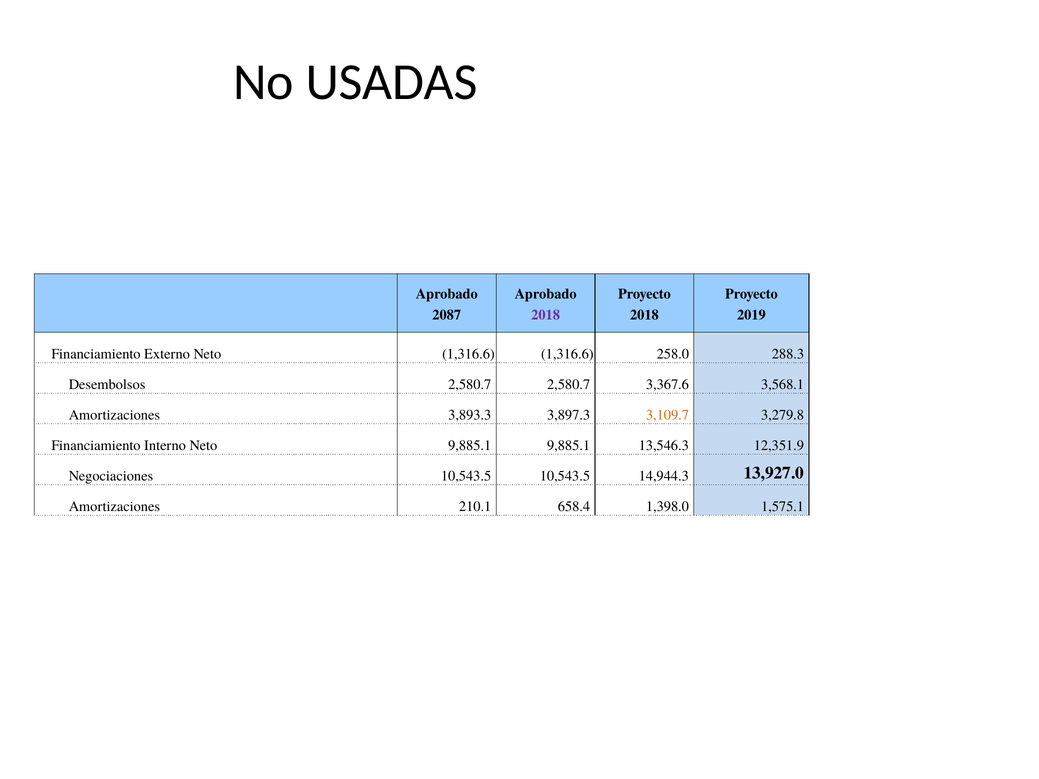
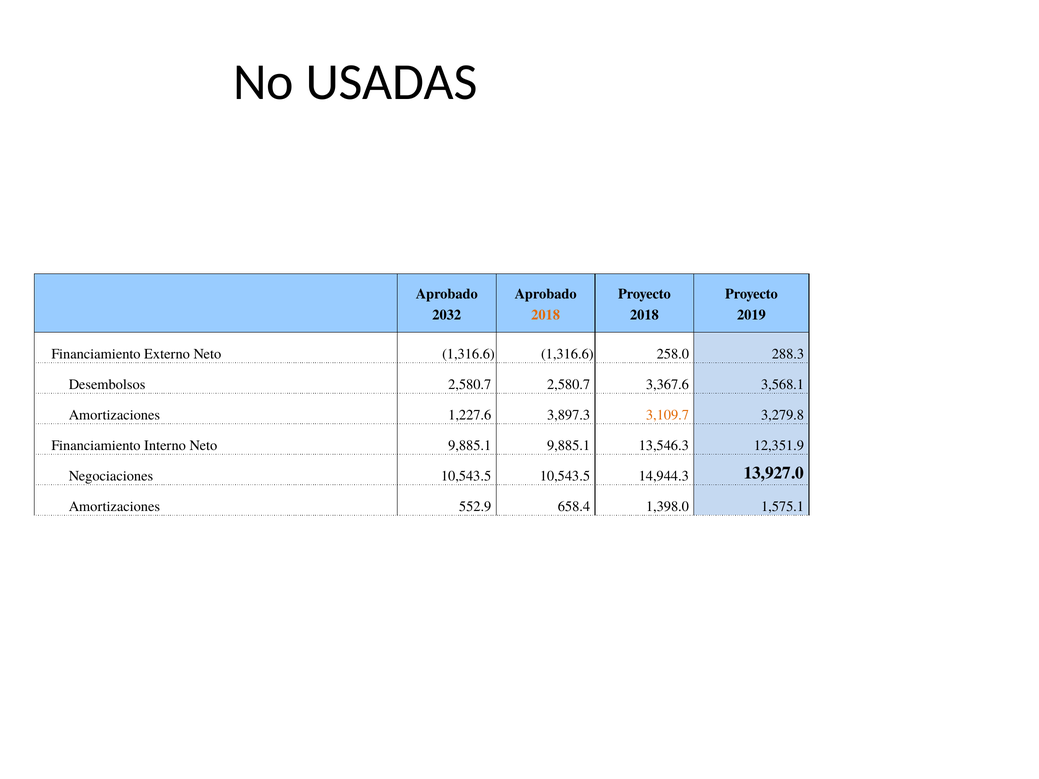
2087: 2087 -> 2032
2018 at (546, 315) colour: purple -> orange
3,893.3: 3,893.3 -> 1,227.6
210.1: 210.1 -> 552.9
